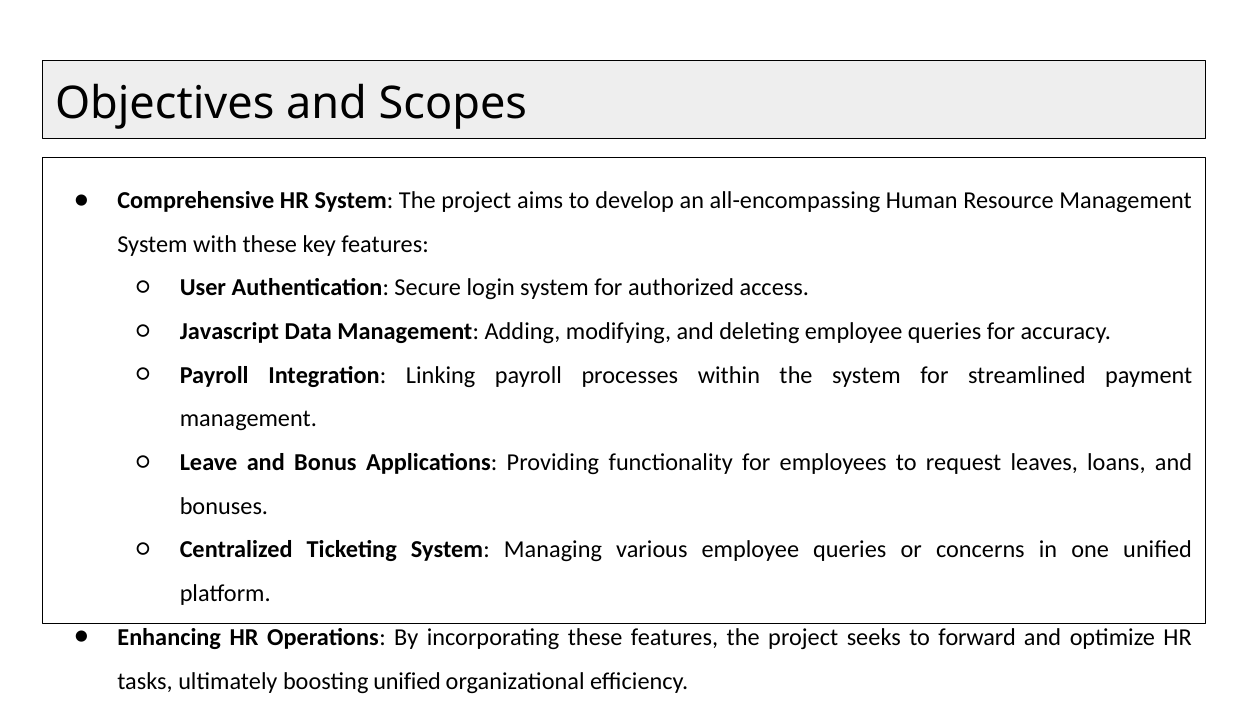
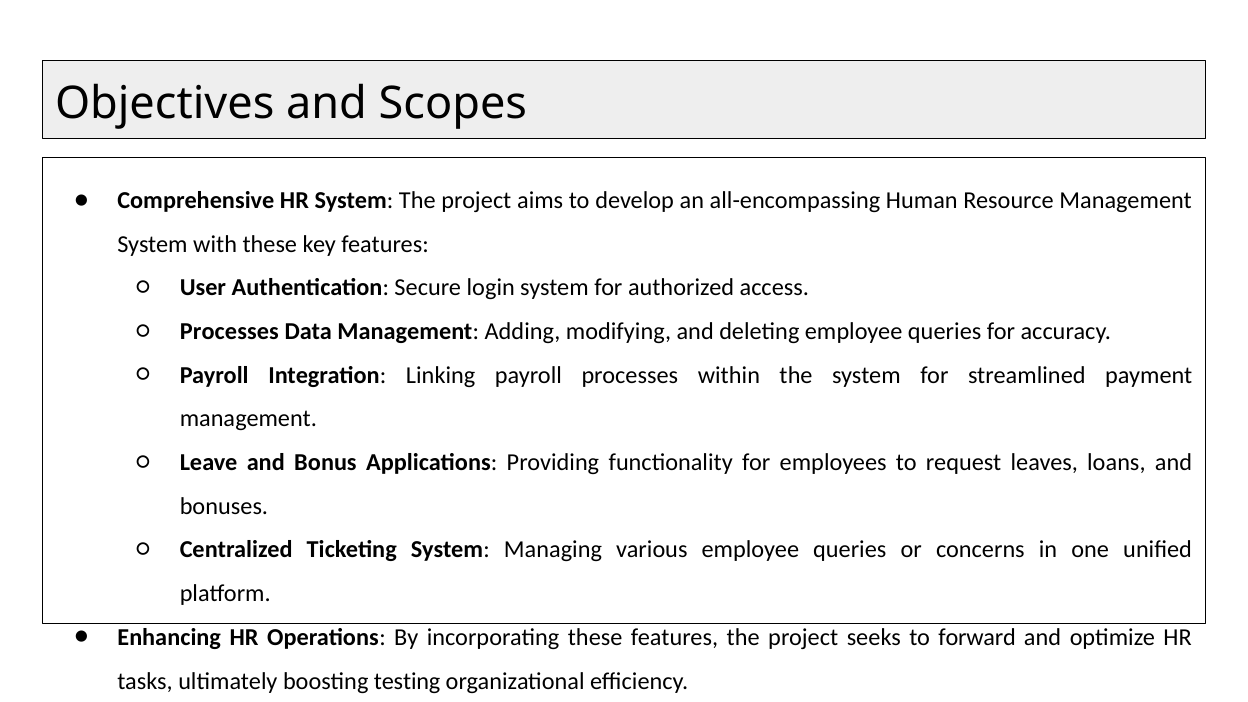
Javascript at (229, 332): Javascript -> Processes
boosting unified: unified -> testing
